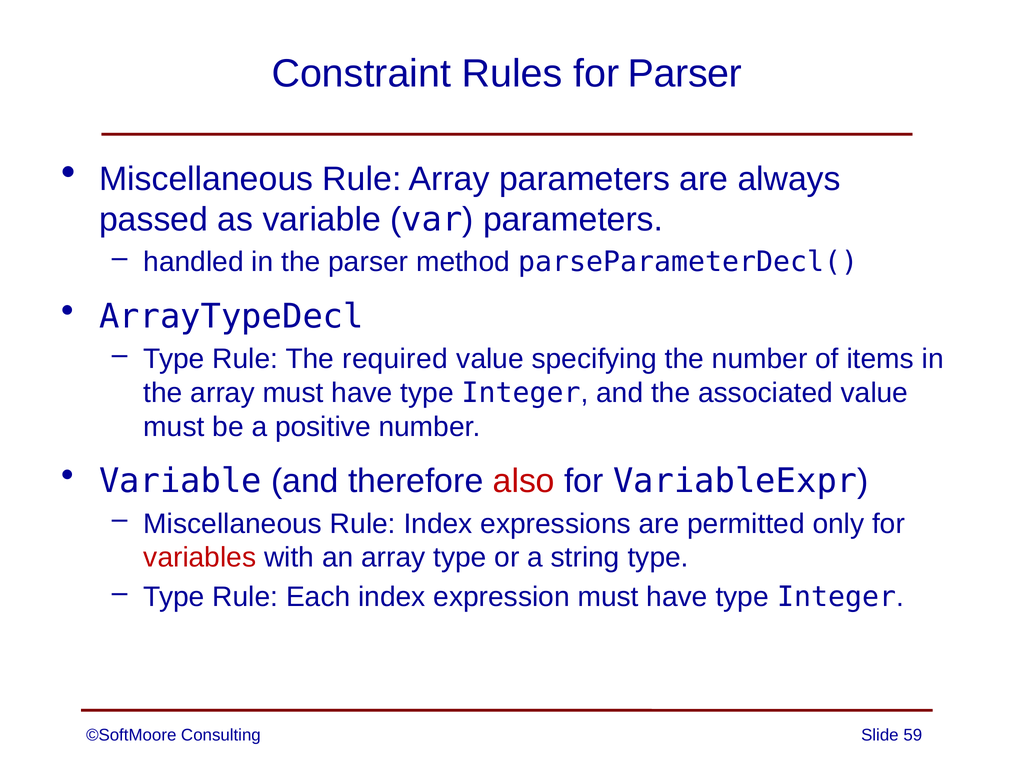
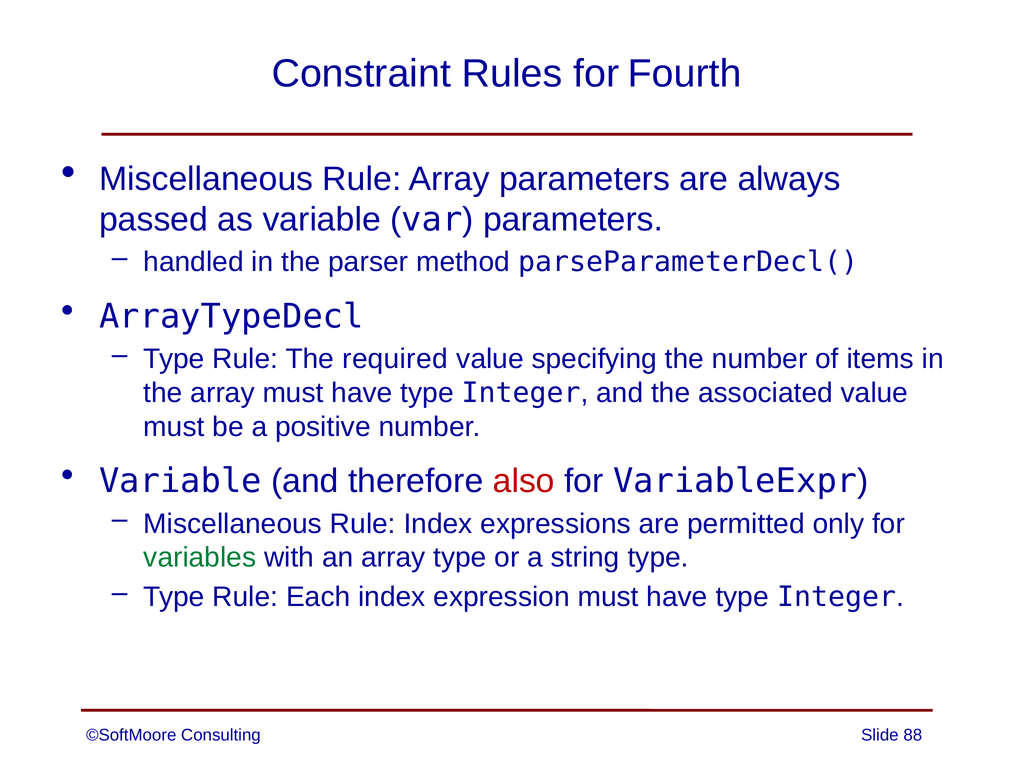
for Parser: Parser -> Fourth
variables colour: red -> green
59: 59 -> 88
